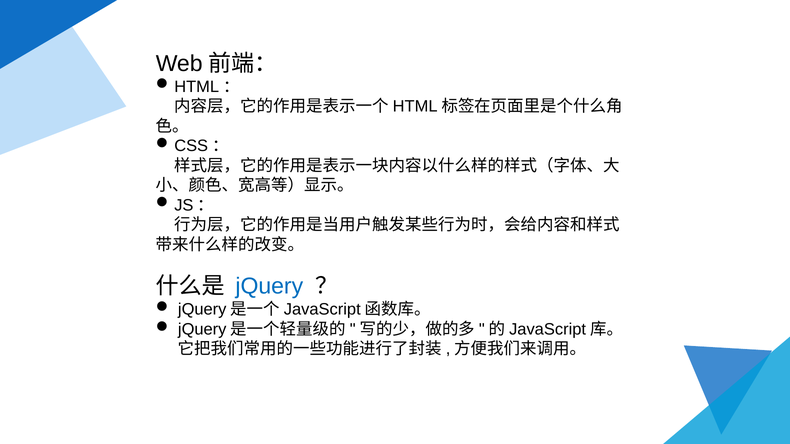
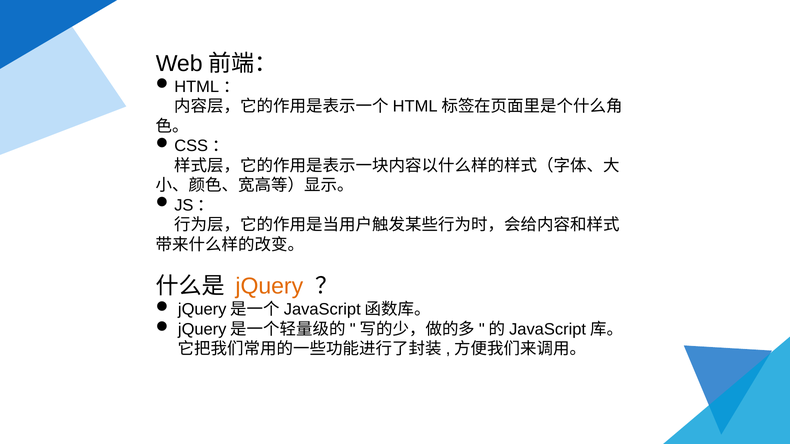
jQuery colour: blue -> orange
